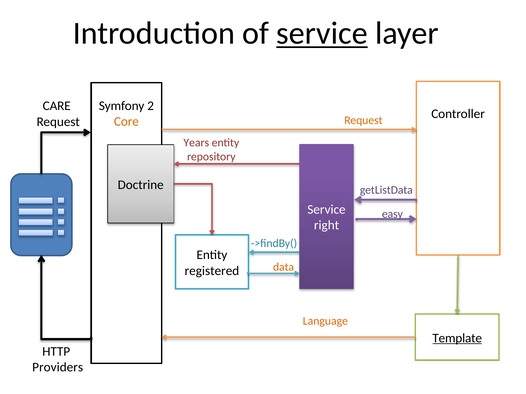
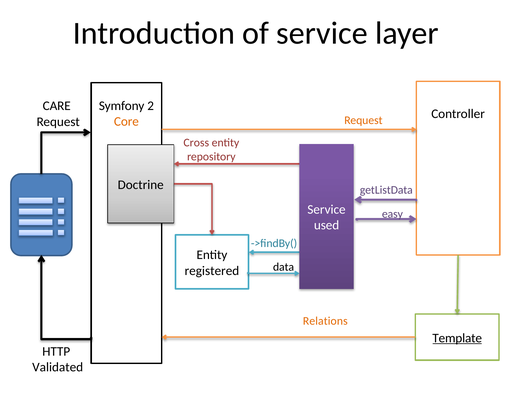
service at (322, 33) underline: present -> none
Years: Years -> Cross
right: right -> used
data colour: orange -> black
Language: Language -> Relations
Providers: Providers -> Validated
